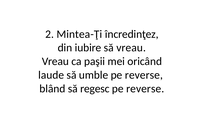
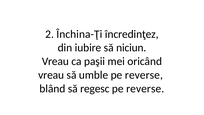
Mintea-Ţi: Mintea-Ţi -> Închina-Ţi
să vreau: vreau -> niciun
laude at (51, 75): laude -> vreau
